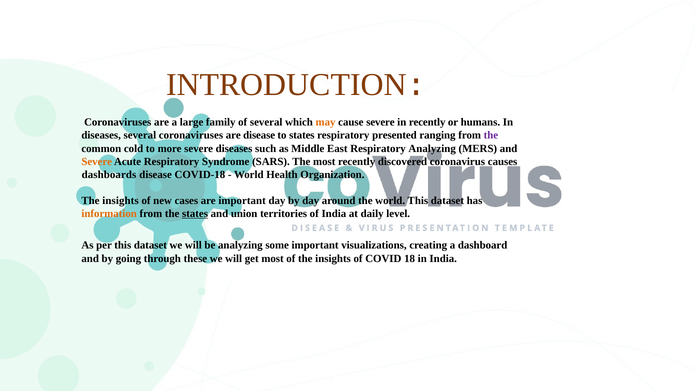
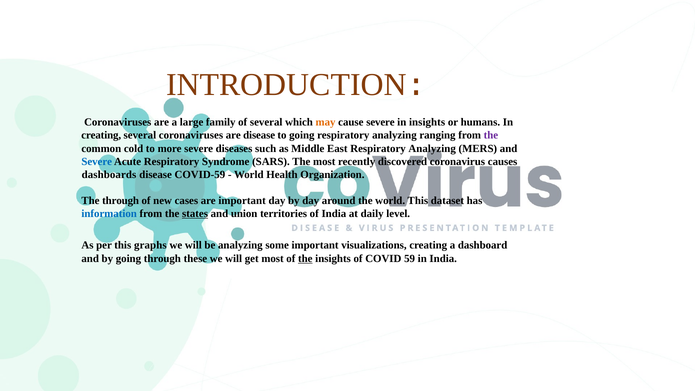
in recently: recently -> insights
diseases at (101, 135): diseases -> creating
to states: states -> going
presented at (394, 135): presented -> analyzing
Severe at (97, 161) colour: orange -> blue
COVID-18: COVID-18 -> COVID-59
insights at (121, 201): insights -> through
information colour: orange -> blue
per this dataset: dataset -> graphs
the at (305, 258) underline: none -> present
18: 18 -> 59
